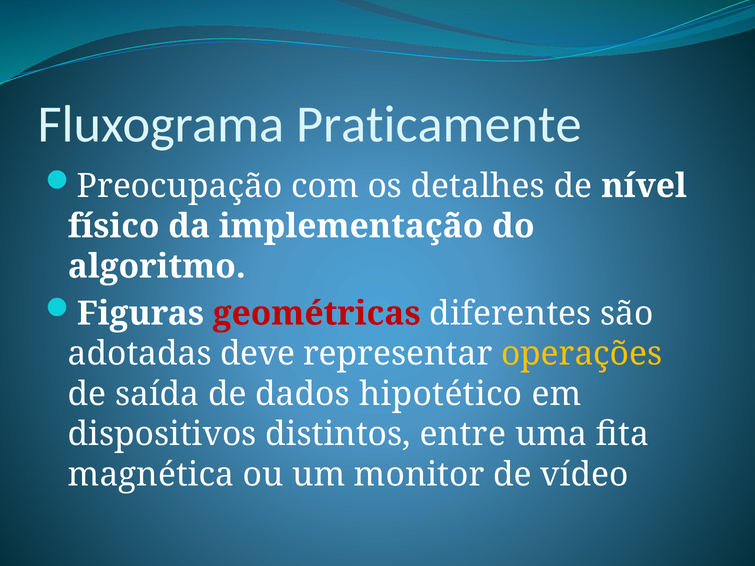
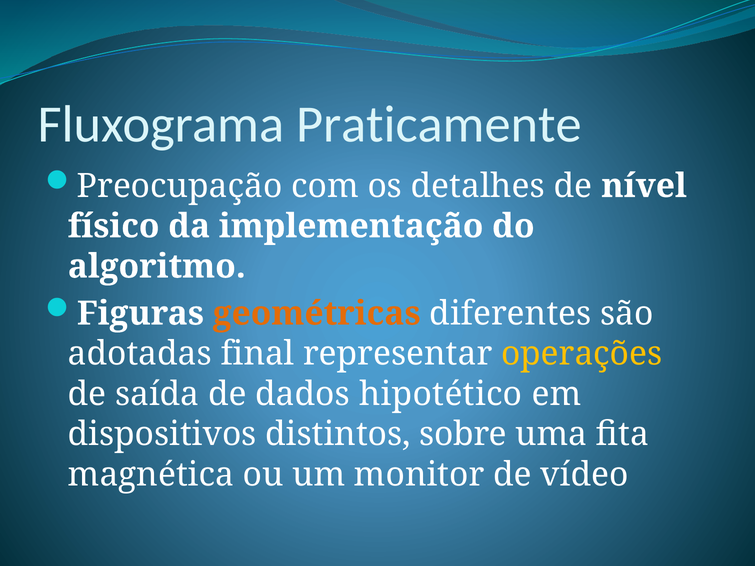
geométricas colour: red -> orange
deve: deve -> final
entre: entre -> sobre
